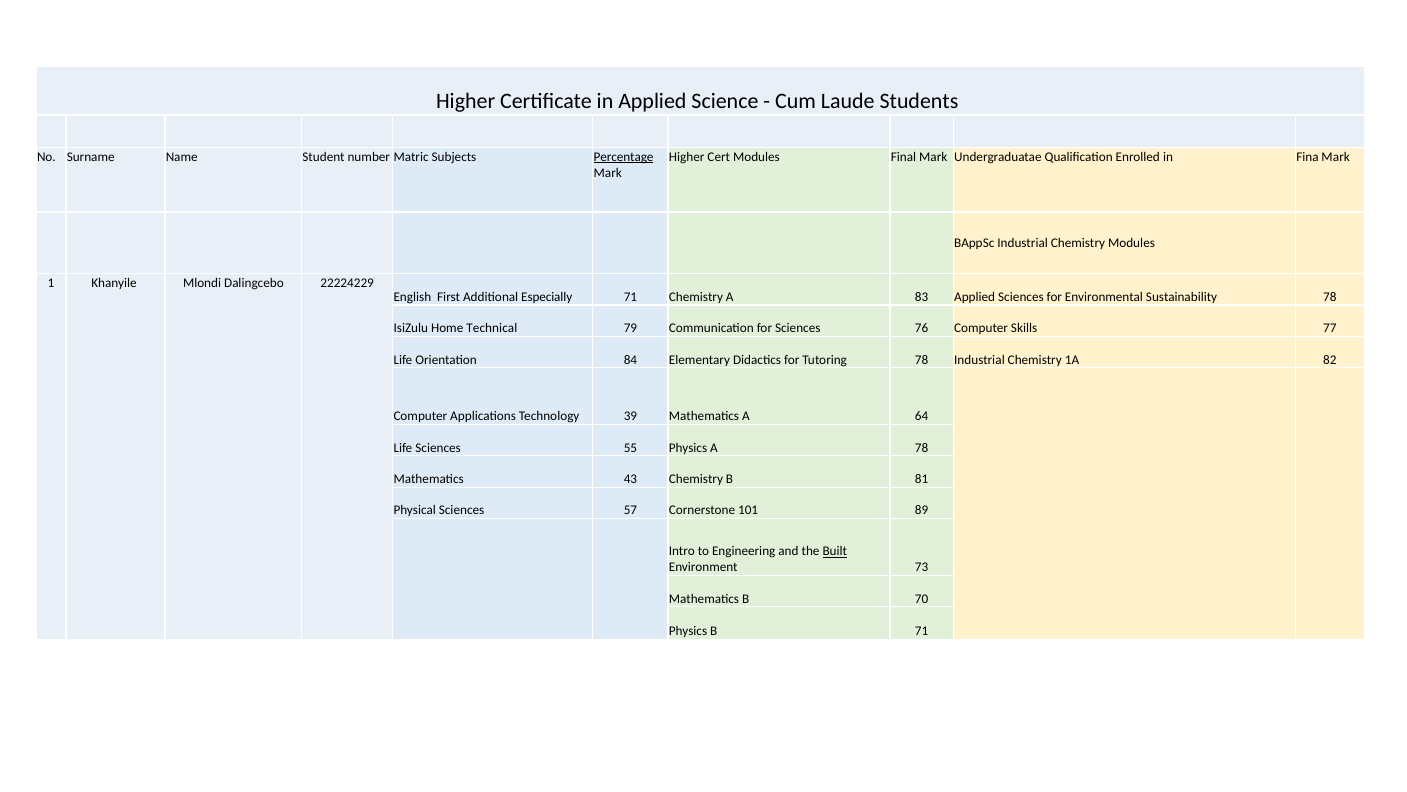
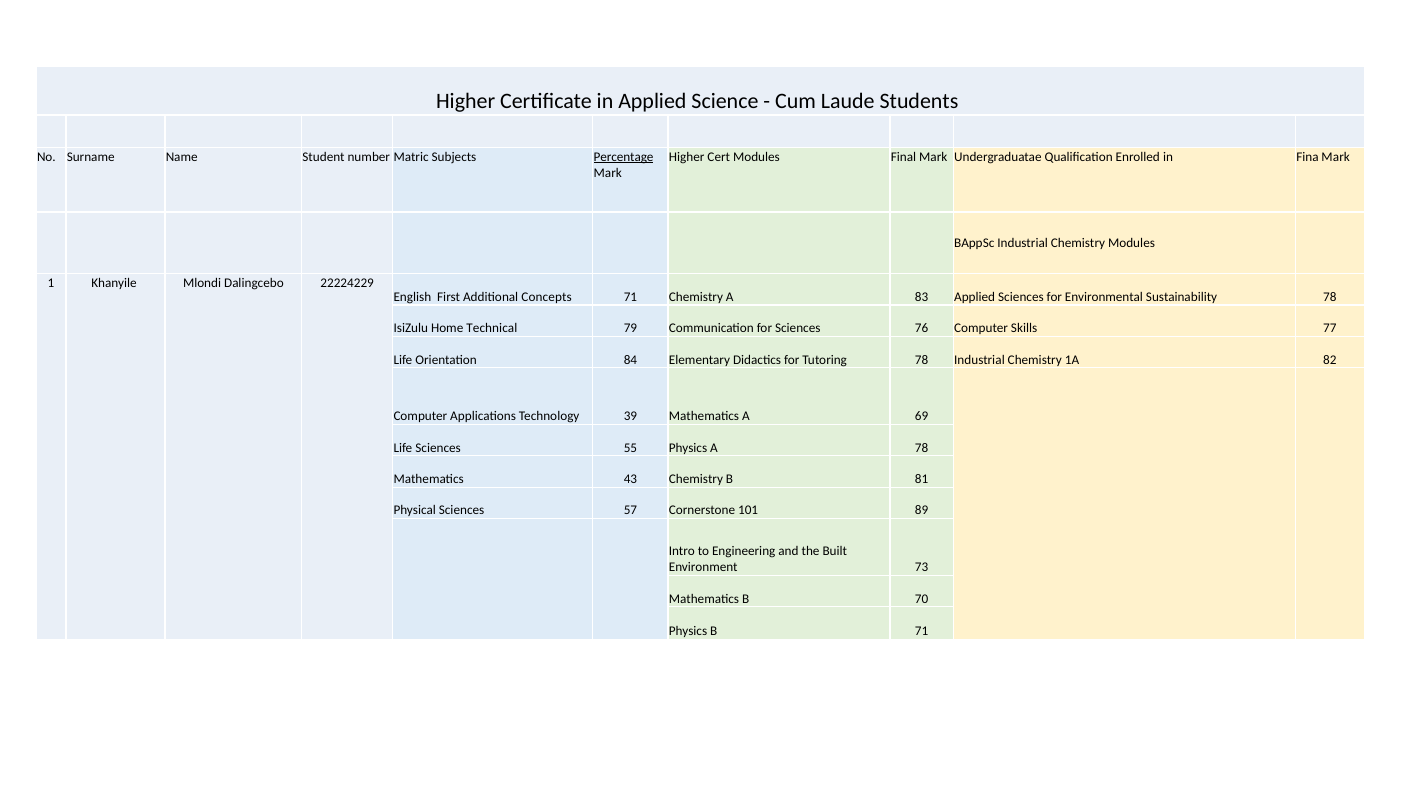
Especially: Especially -> Concepts
64: 64 -> 69
Built underline: present -> none
